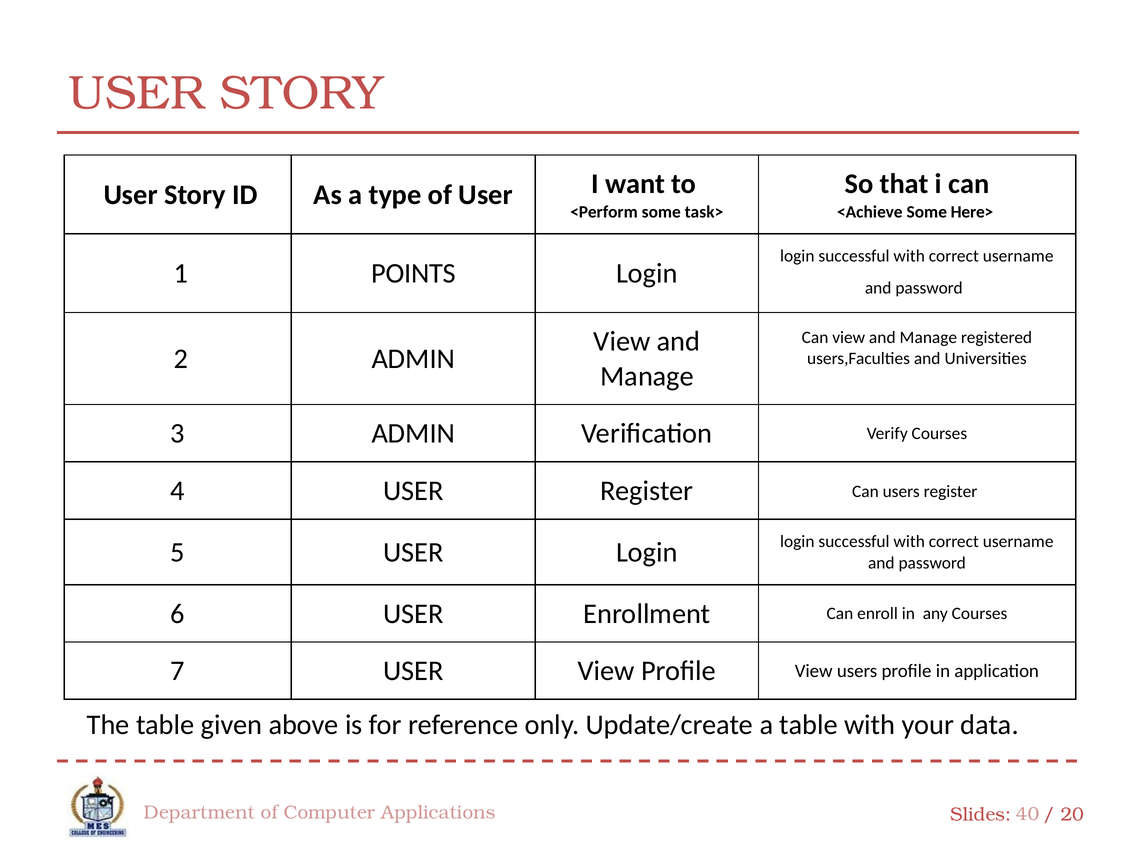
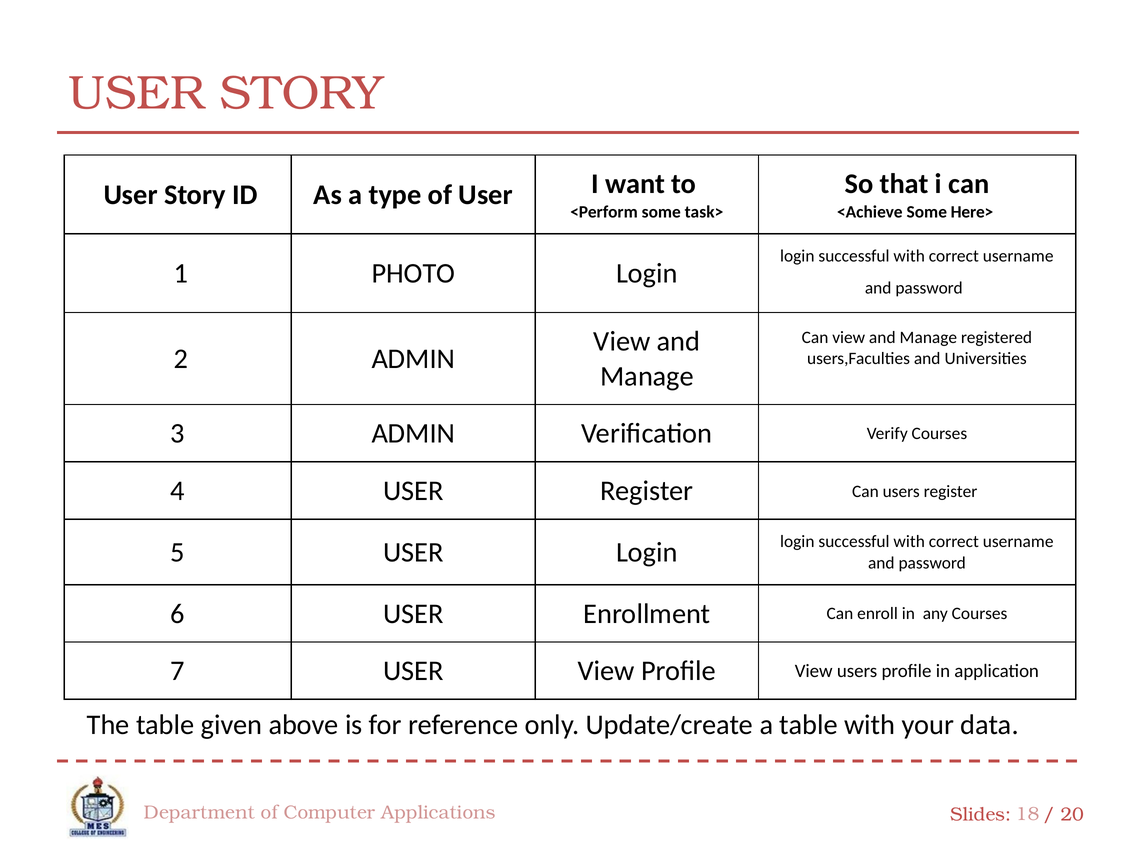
POINTS: POINTS -> PHOTO
40: 40 -> 18
